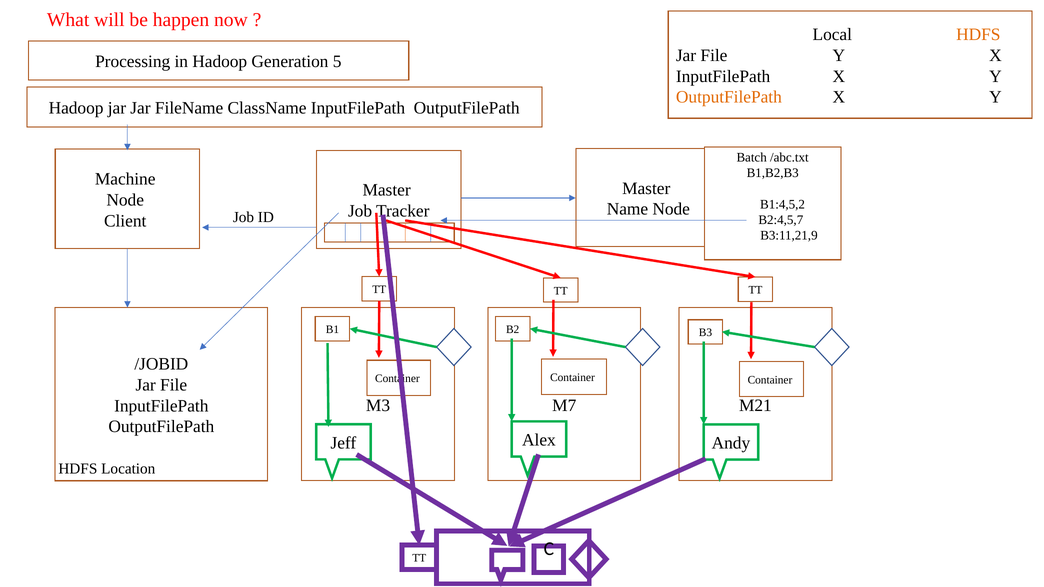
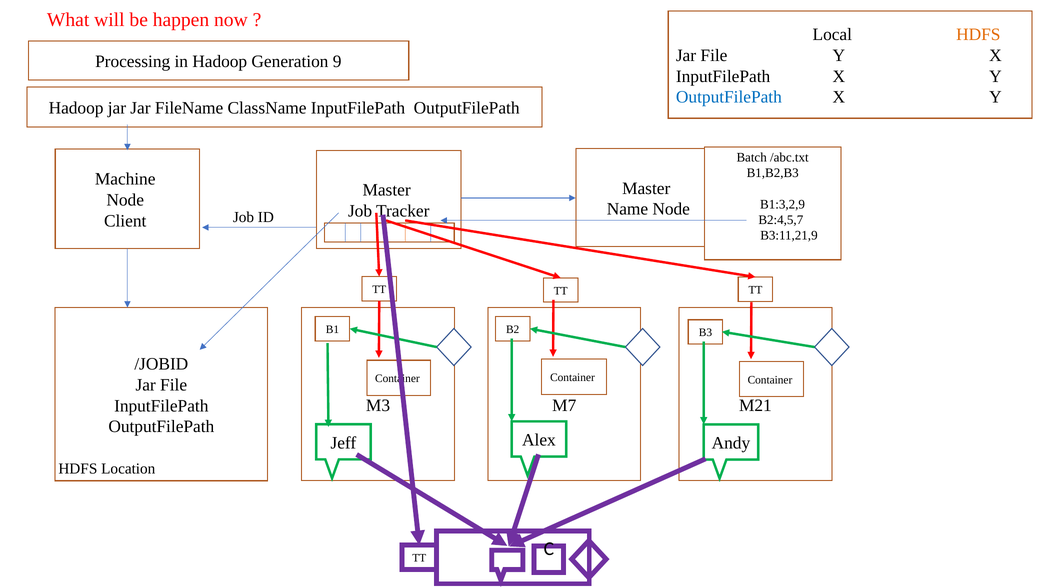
5: 5 -> 9
OutputFilePath at (729, 97) colour: orange -> blue
B1:4,5,2: B1:4,5,2 -> B1:3,2,9
